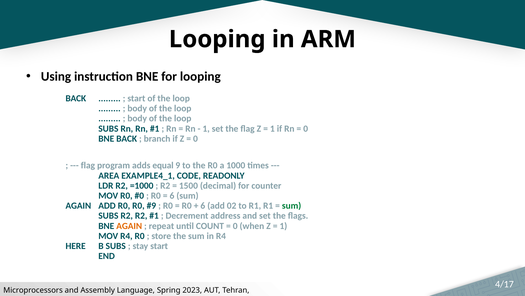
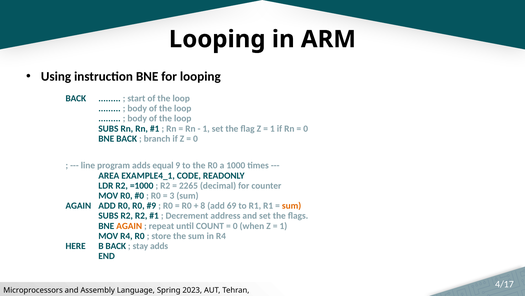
flag at (88, 165): flag -> line
1500: 1500 -> 2265
6 at (172, 195): 6 -> 3
6 at (203, 205): 6 -> 8
02: 02 -> 69
sum at (292, 205) colour: green -> orange
B SUBS: SUBS -> BACK
stay start: start -> adds
